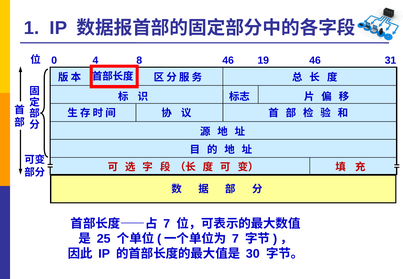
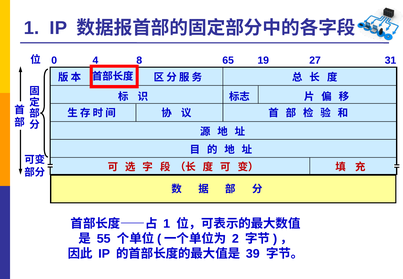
46 at (228, 60): 46 -> 65
19 46: 46 -> 27
7 at (167, 224): 7 -> 1
25: 25 -> 55
7 at (235, 239): 7 -> 2
30: 30 -> 39
